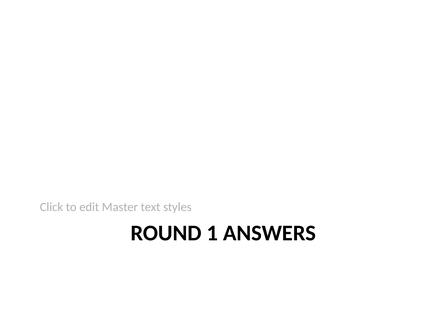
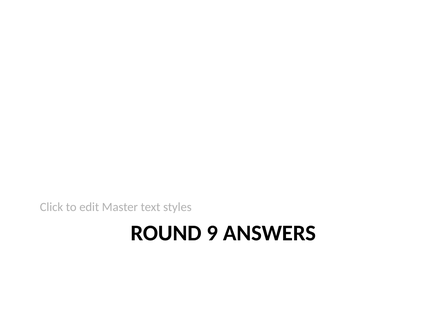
1: 1 -> 9
